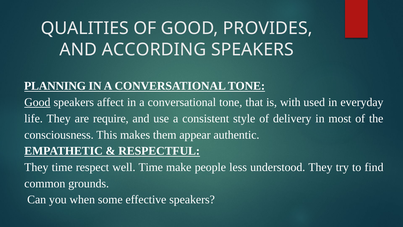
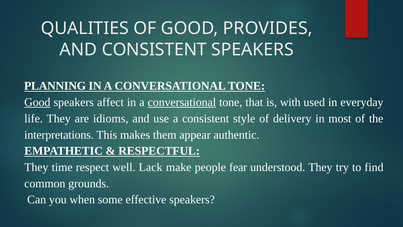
AND ACCORDING: ACCORDING -> CONSISTENT
conversational at (182, 102) underline: none -> present
require: require -> idioms
consciousness: consciousness -> interpretations
well Time: Time -> Lack
less: less -> fear
